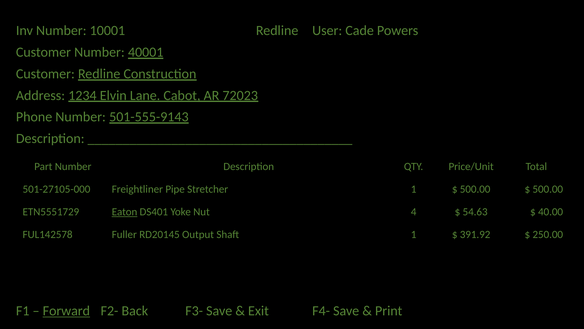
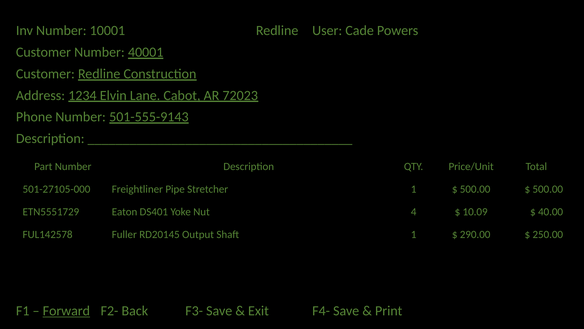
Eaton underline: present -> none
54.63: 54.63 -> 10.09
391.92: 391.92 -> 290.00
